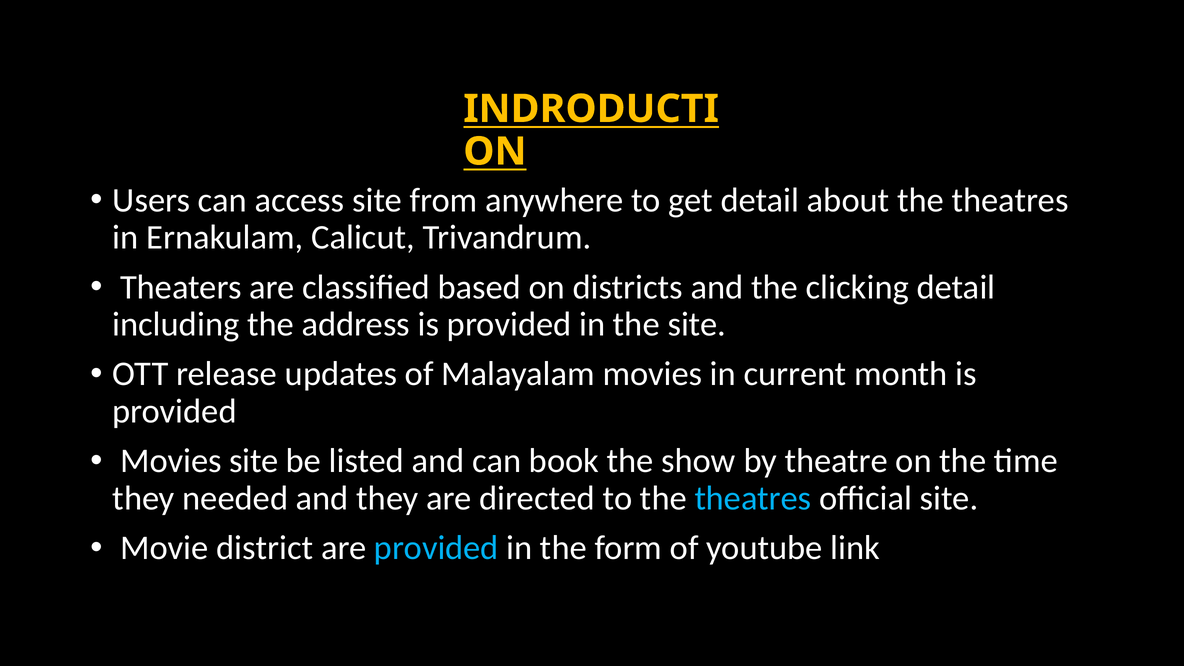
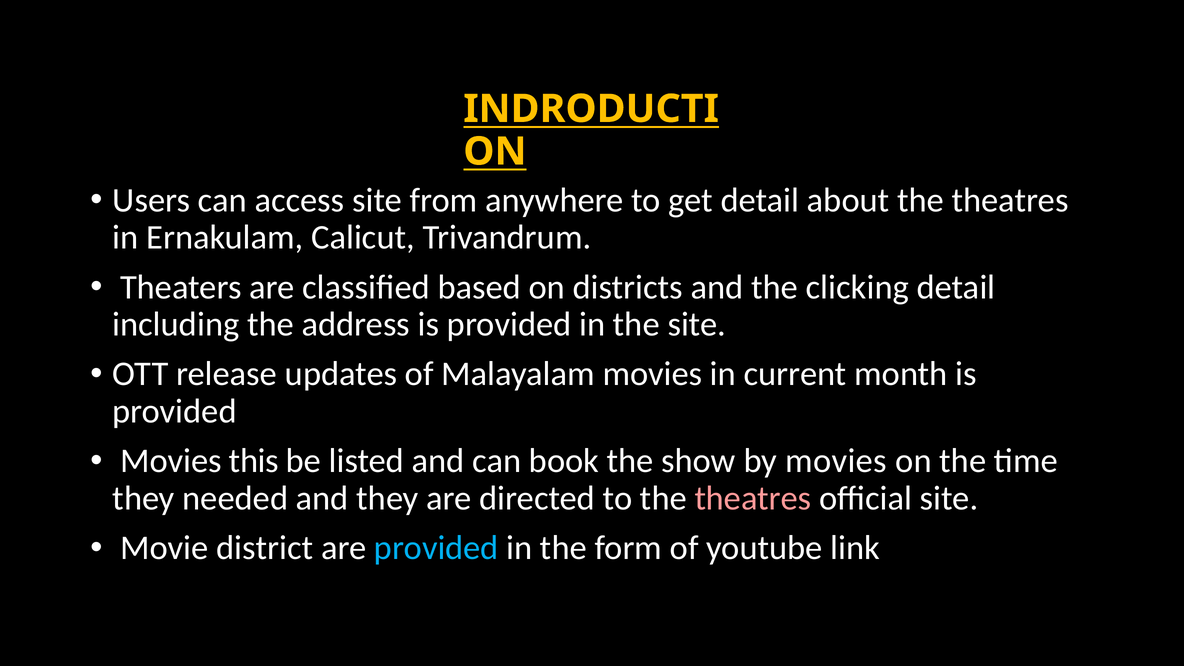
Movies site: site -> this
by theatre: theatre -> movies
theatres at (753, 498) colour: light blue -> pink
